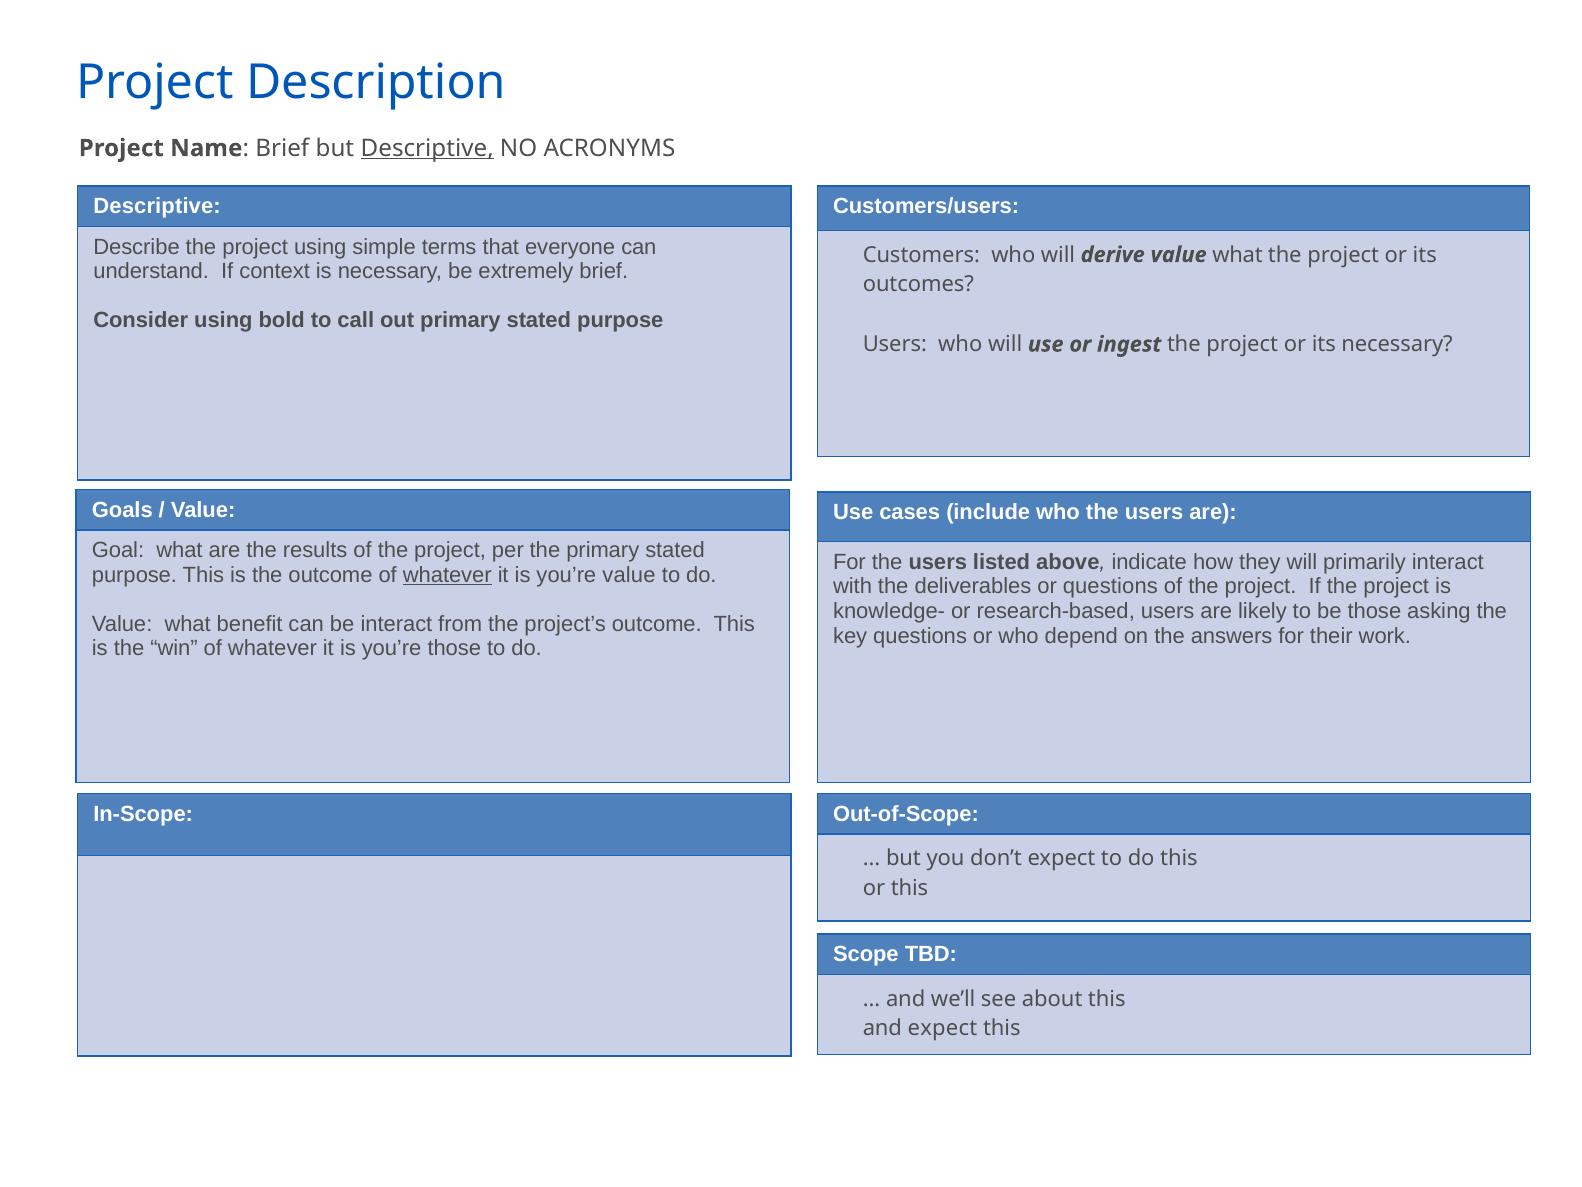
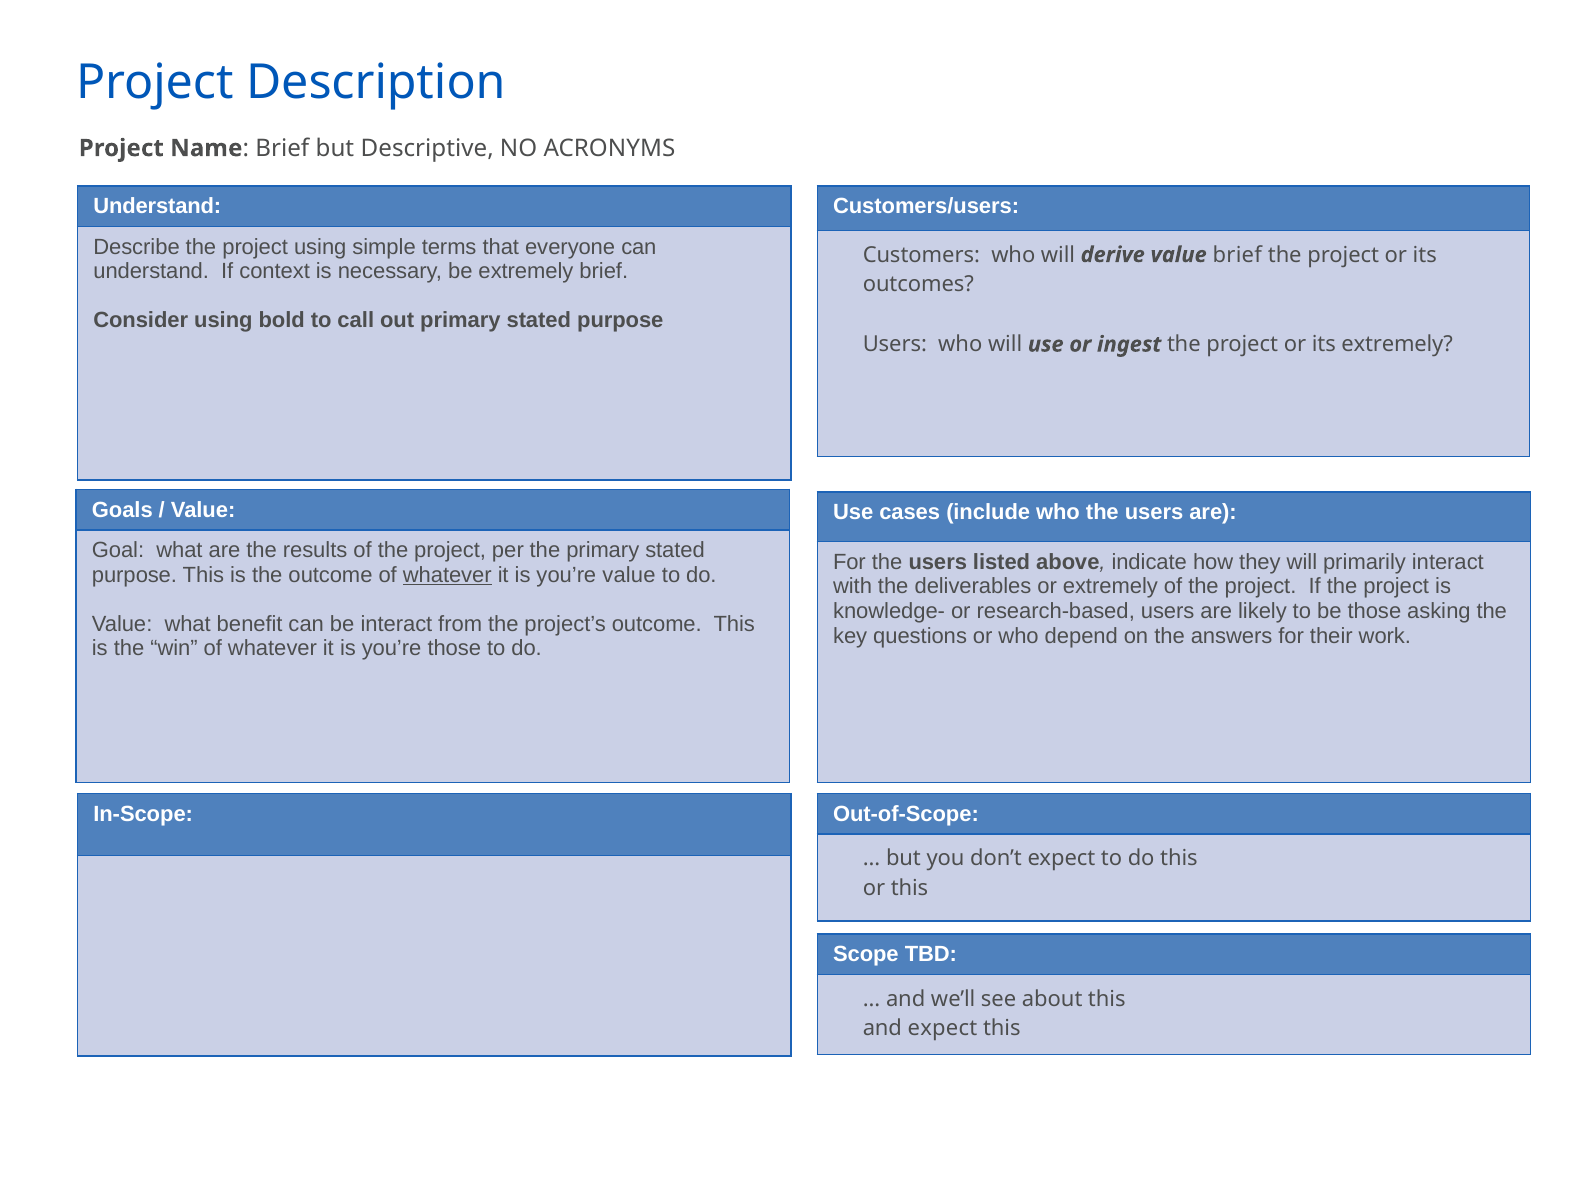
Descriptive at (427, 148) underline: present -> none
Descriptive at (157, 207): Descriptive -> Understand
derive value what: what -> brief
its necessary: necessary -> extremely
or questions: questions -> extremely
